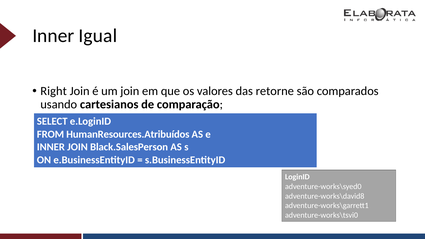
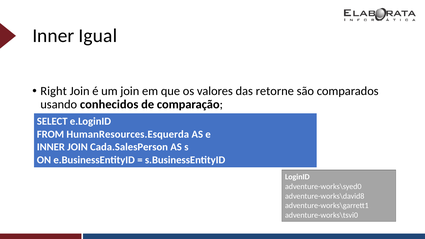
cartesianos: cartesianos -> conhecidos
HumanResources.Atribuídos: HumanResources.Atribuídos -> HumanResources.Esquerda
Black.SalesPerson: Black.SalesPerson -> Cada.SalesPerson
